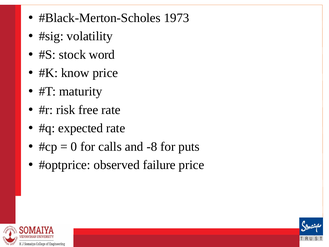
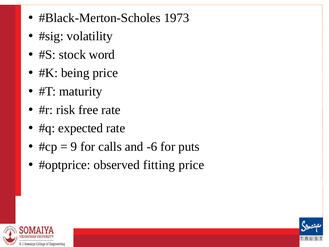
know: know -> being
0: 0 -> 9
-8: -8 -> -6
failure: failure -> fitting
